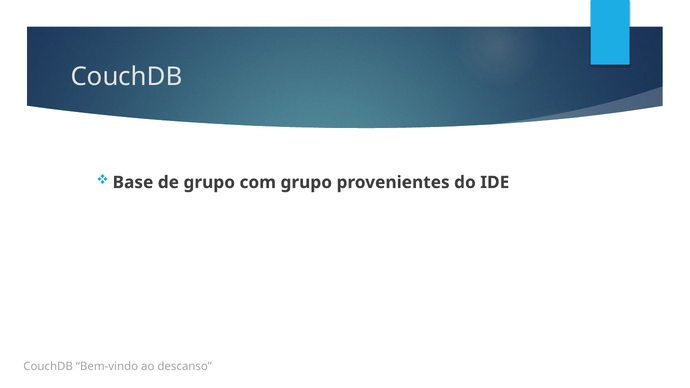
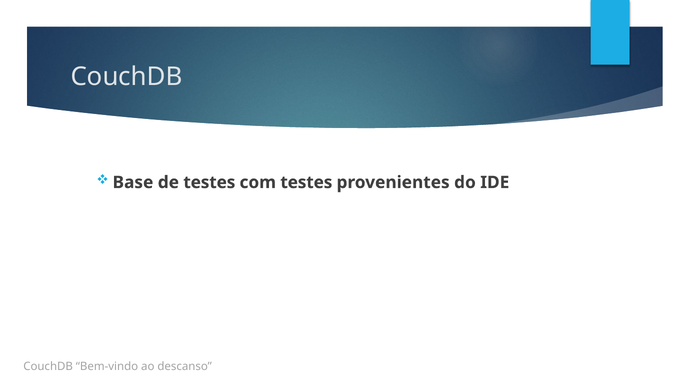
de grupo: grupo -> testes
com grupo: grupo -> testes
